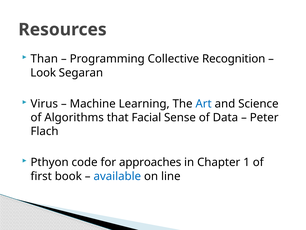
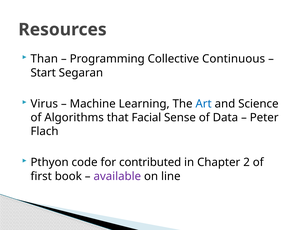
Recognition: Recognition -> Continuous
Look: Look -> Start
approaches: approaches -> contributed
1: 1 -> 2
available colour: blue -> purple
